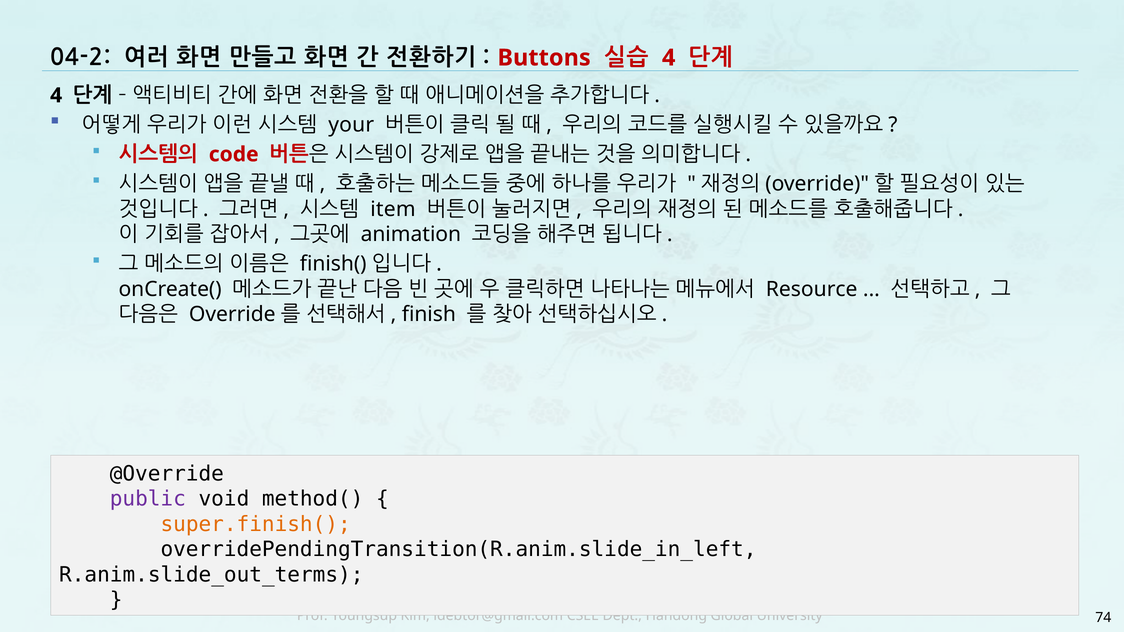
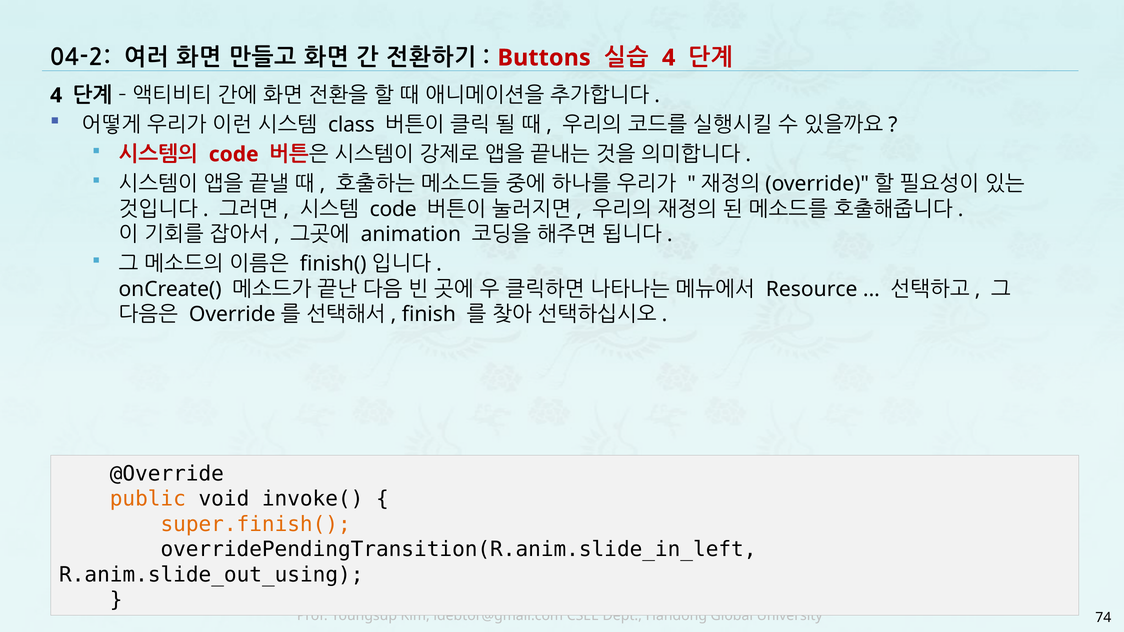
your: your -> class
item at (393, 209): item -> code
public colour: purple -> orange
method(: method( -> invoke(
R.anim.slide_out_terms: R.anim.slide_out_terms -> R.anim.slide_out_using
